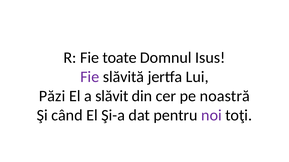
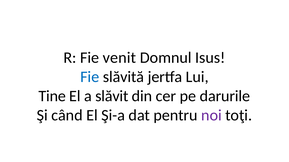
toate: toate -> venit
Fie at (90, 77) colour: purple -> blue
Păzi: Păzi -> Tine
noastră: noastră -> darurile
